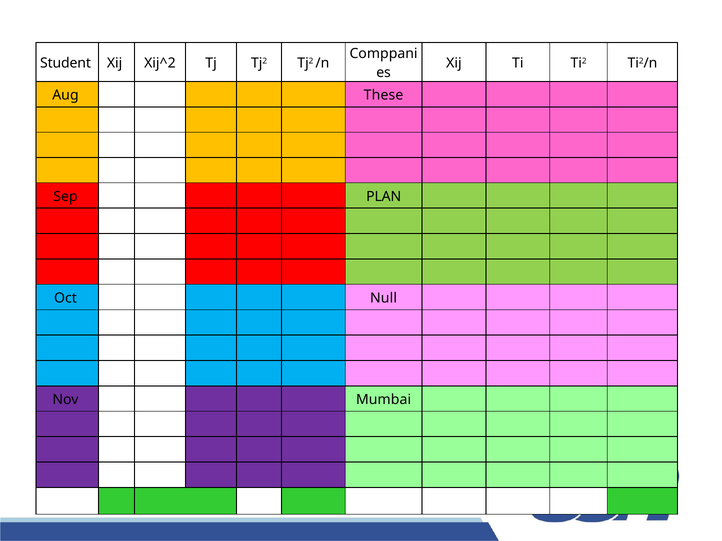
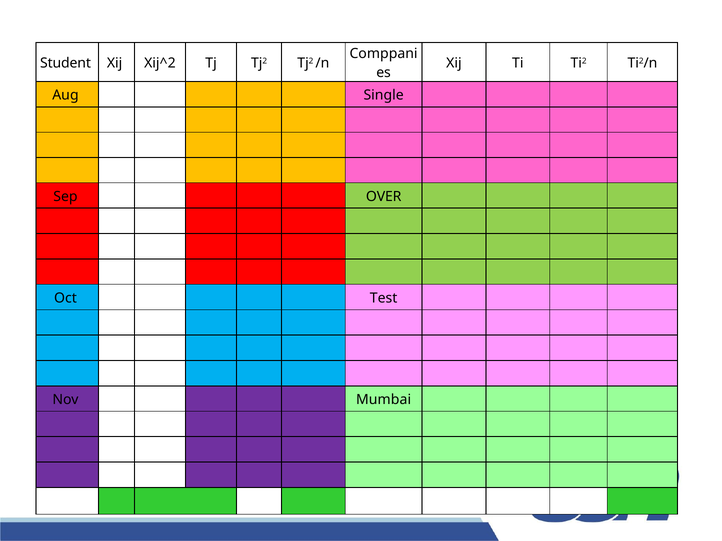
These: These -> Single
PLAN: PLAN -> OVER
Null: Null -> Test
